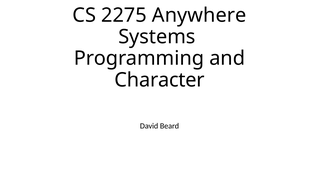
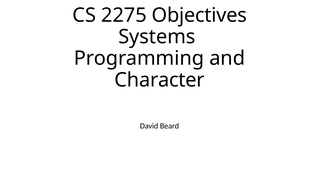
Anywhere: Anywhere -> Objectives
